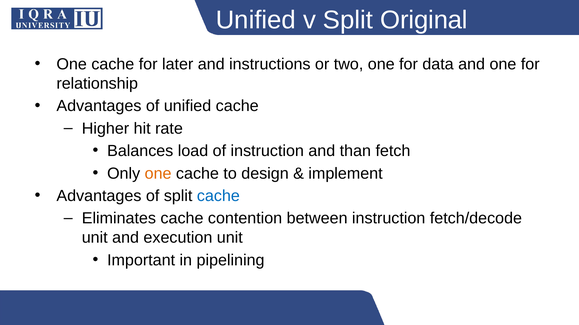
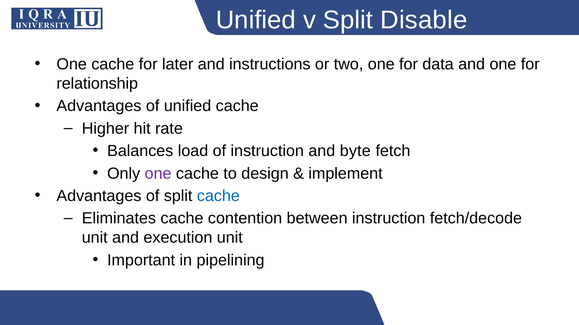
Original: Original -> Disable
than: than -> byte
one at (158, 174) colour: orange -> purple
